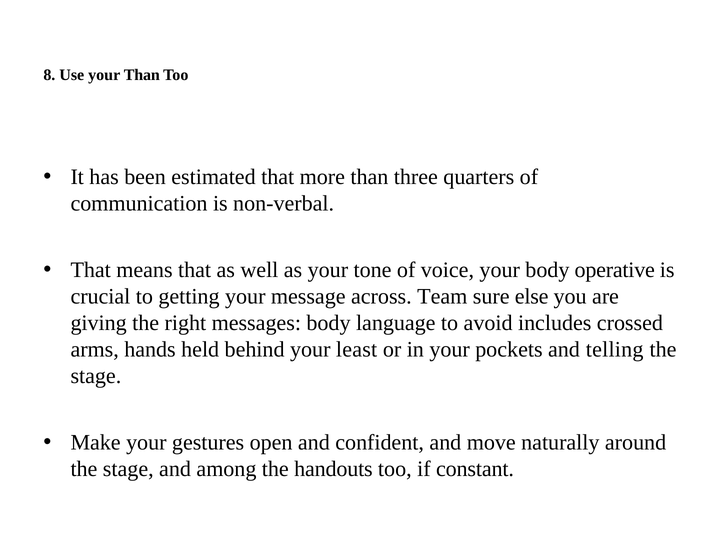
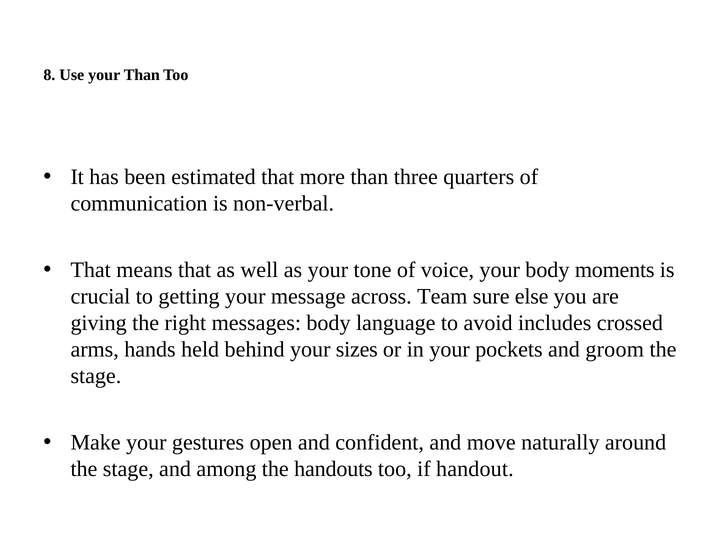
operative: operative -> moments
least: least -> sizes
telling: telling -> groom
constant: constant -> handout
